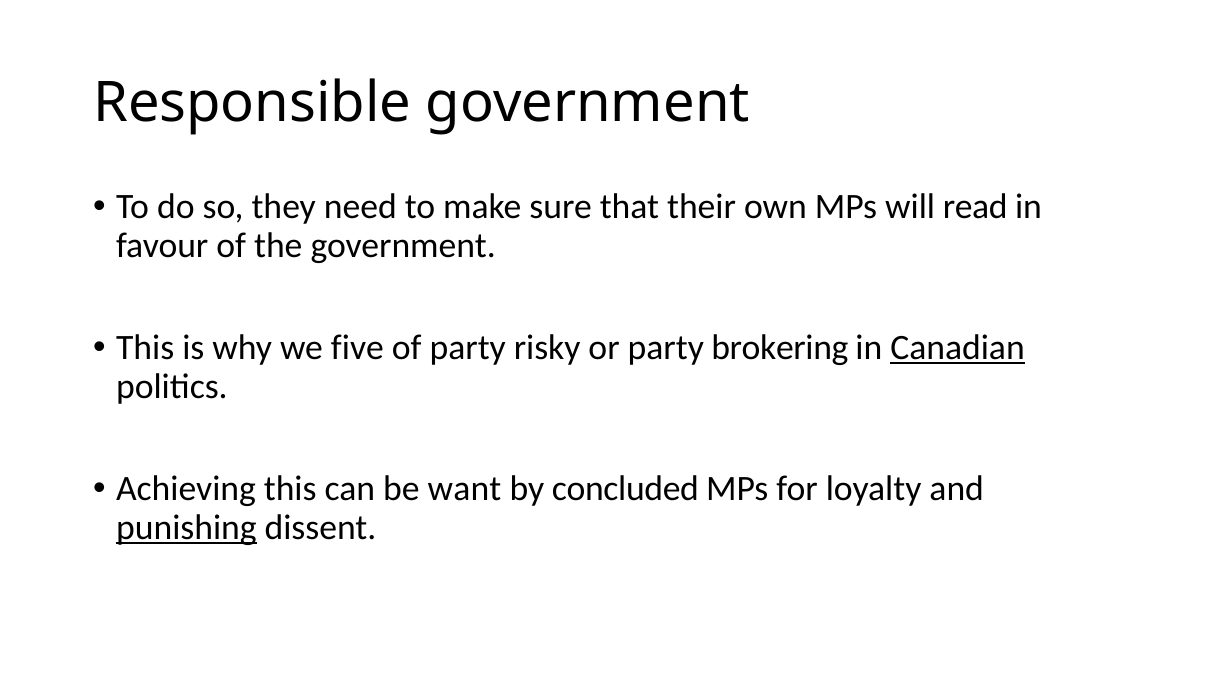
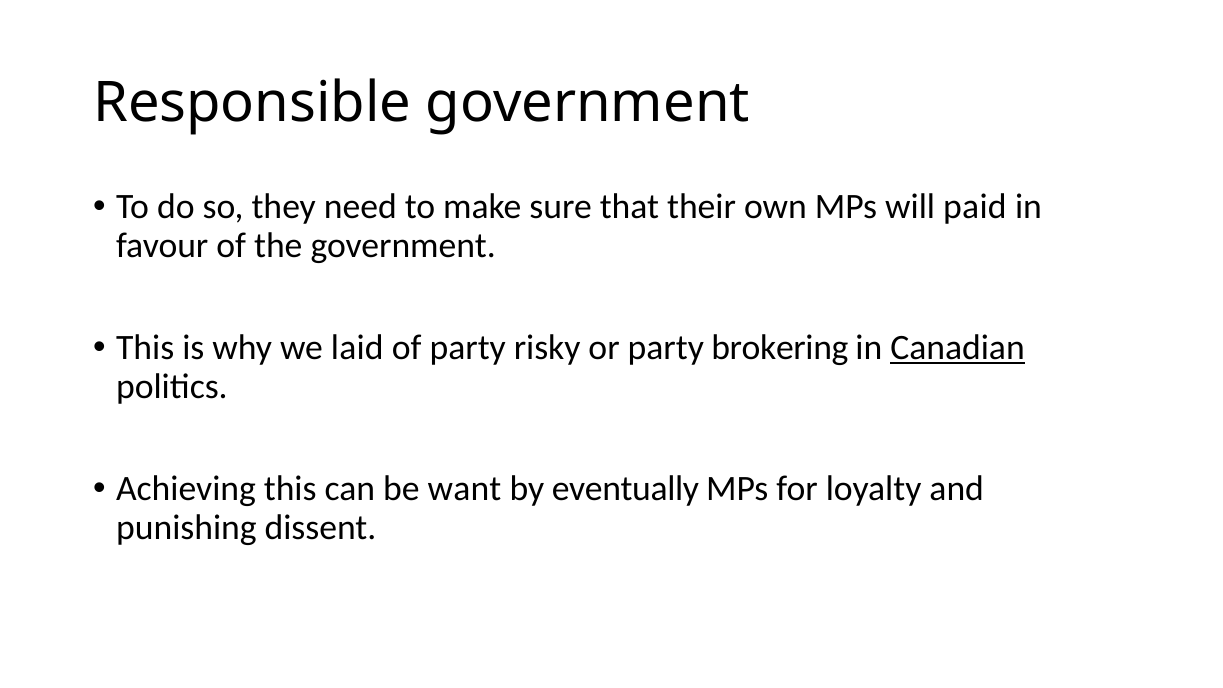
read: read -> paid
five: five -> laid
concluded: concluded -> eventually
punishing underline: present -> none
